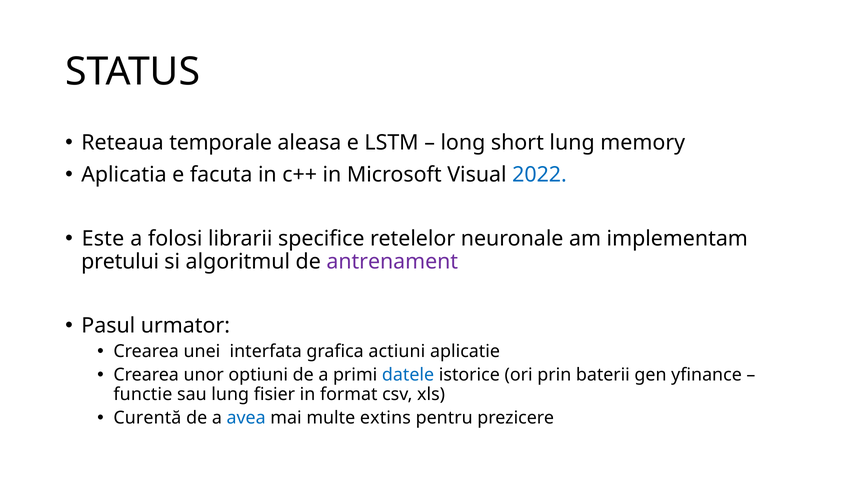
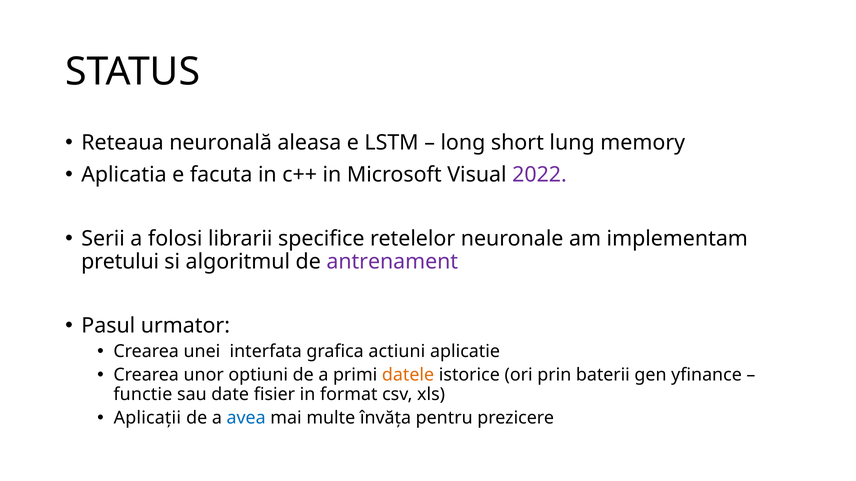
temporale: temporale -> neuronală
2022 colour: blue -> purple
Este: Este -> Serii
datele colour: blue -> orange
sau lung: lung -> date
Curentă: Curentă -> Aplicații
extins: extins -> învăța
